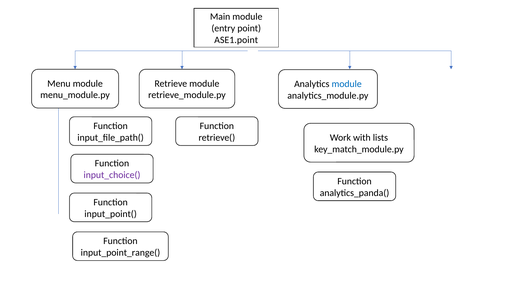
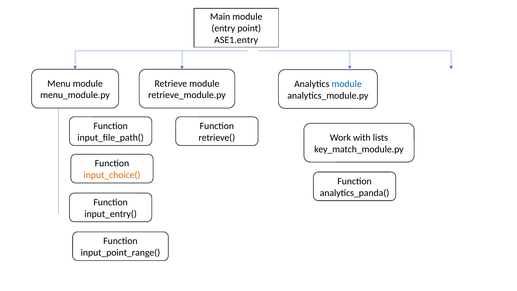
ASE1.point: ASE1.point -> ASE1.entry
input_choice( colour: purple -> orange
input_point(: input_point( -> input_entry(
